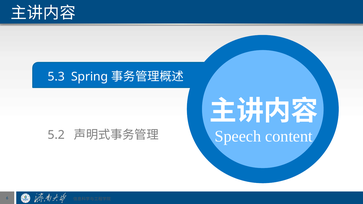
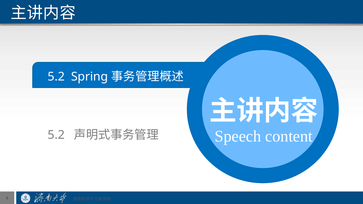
5.3 at (56, 77): 5.3 -> 5.2
